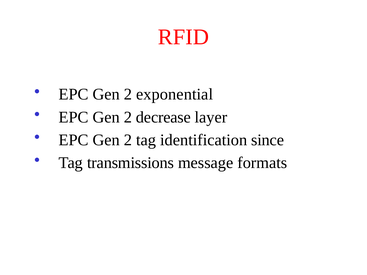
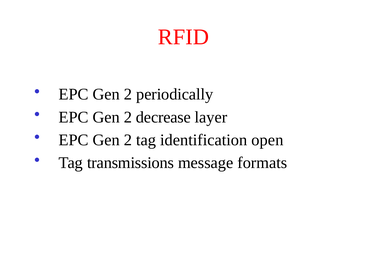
exponential: exponential -> periodically
since: since -> open
